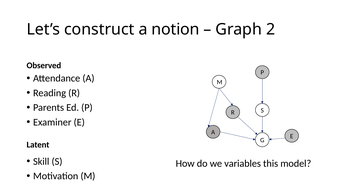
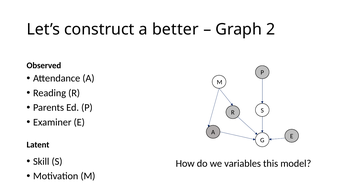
notion: notion -> better
